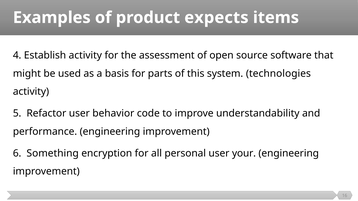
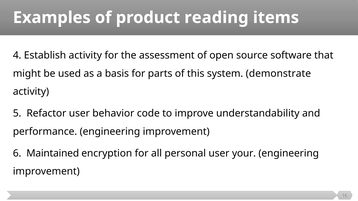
expects: expects -> reading
technologies: technologies -> demonstrate
Something: Something -> Maintained
